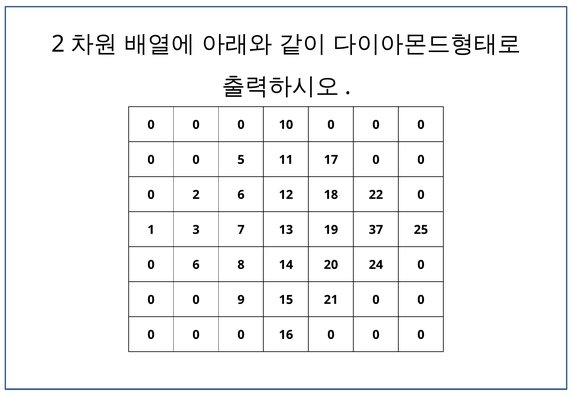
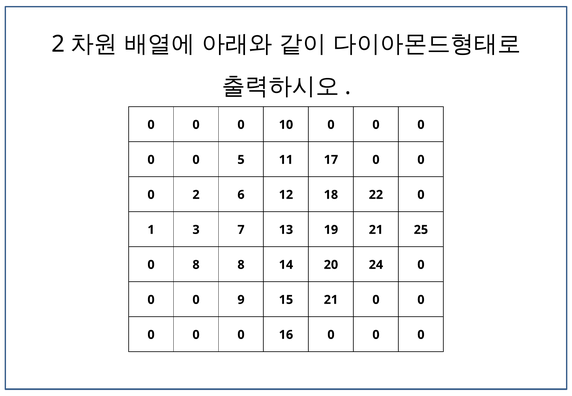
19 37: 37 -> 21
0 6: 6 -> 8
